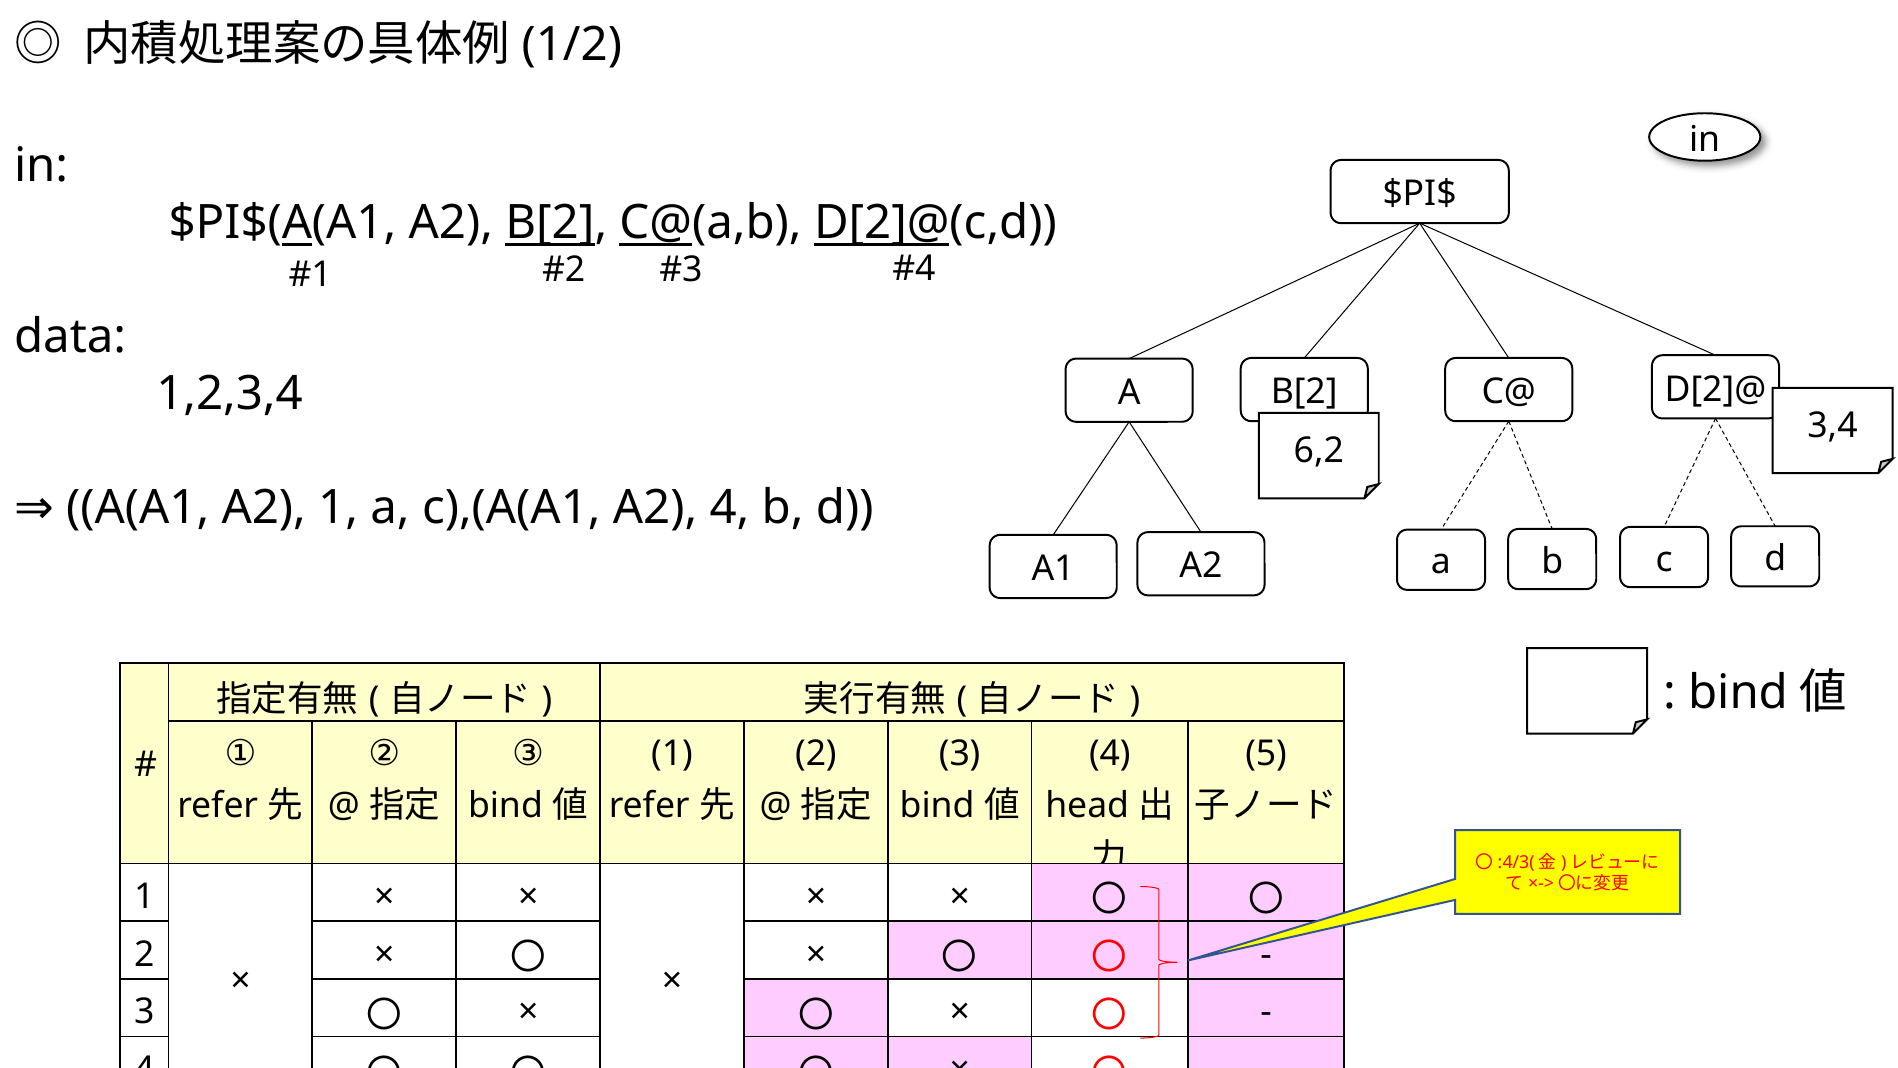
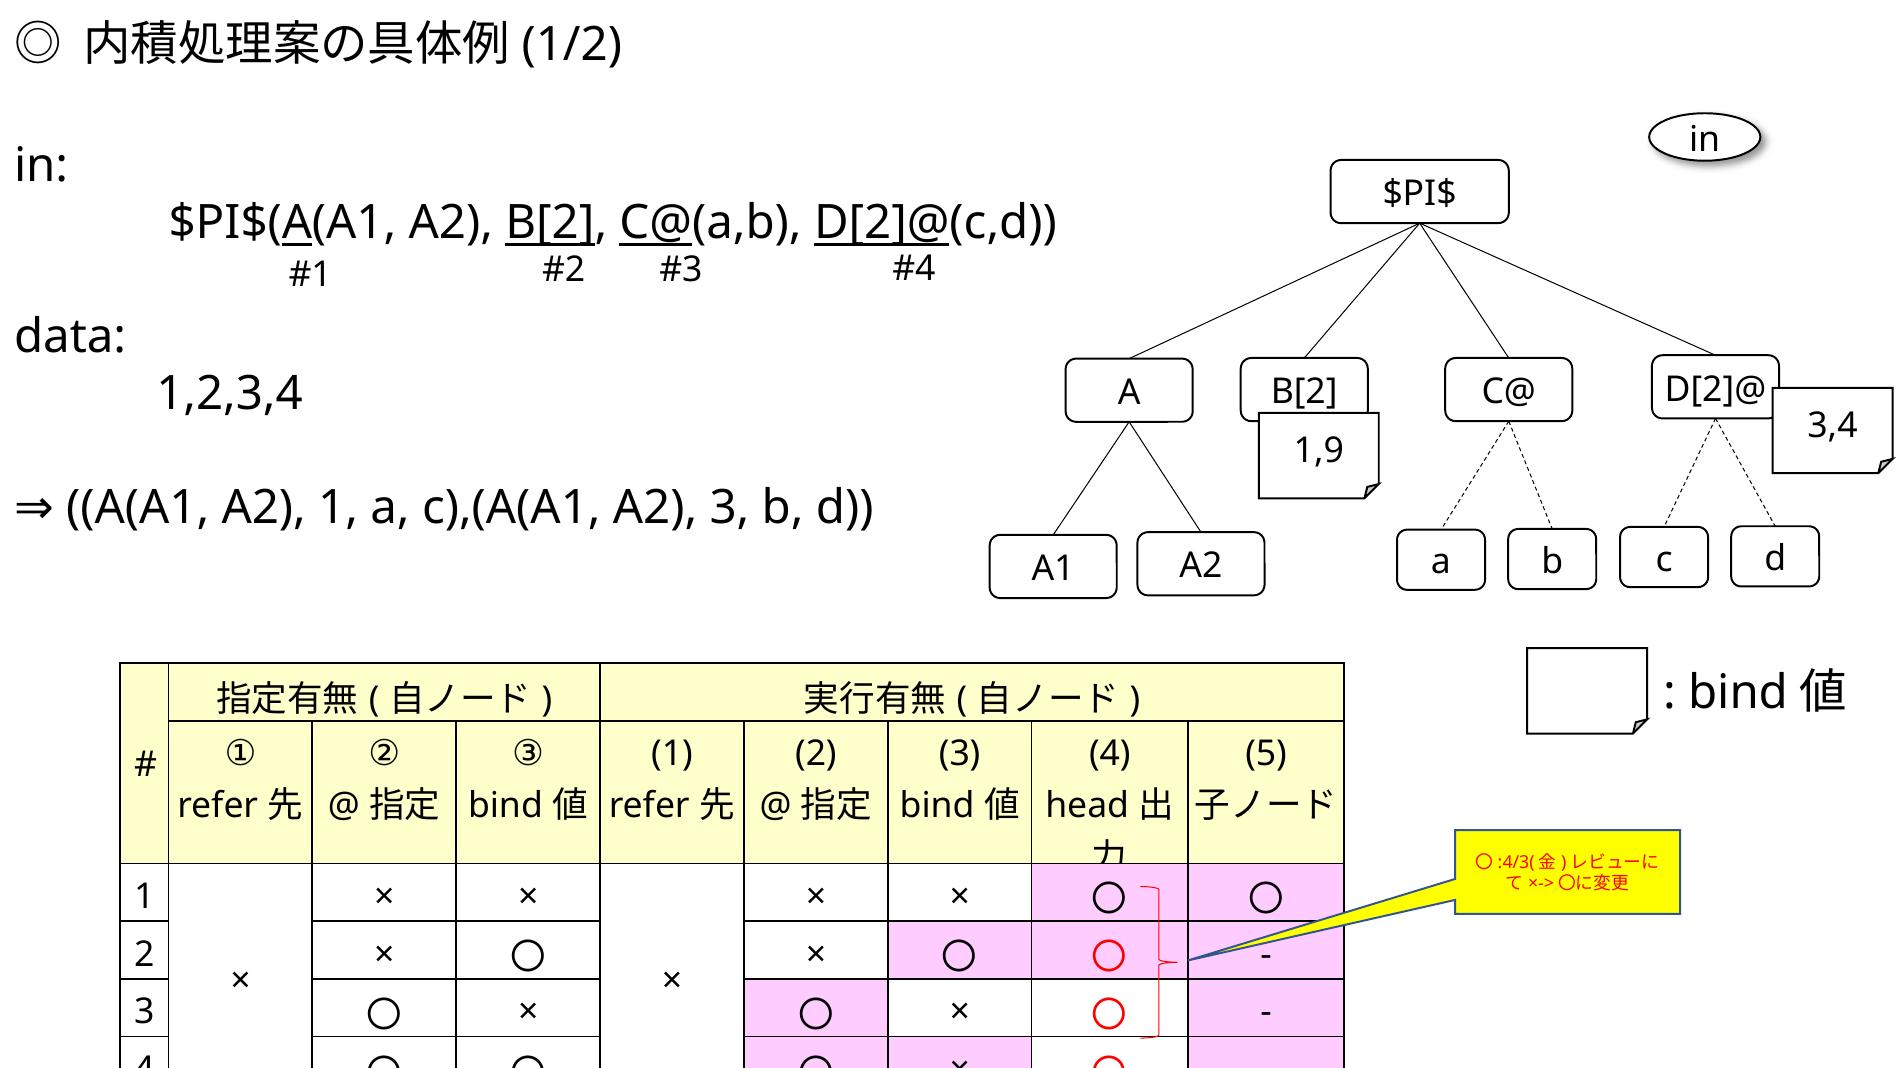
6,2: 6,2 -> 1,9
A2 4: 4 -> 3
